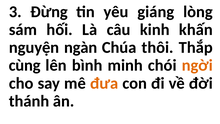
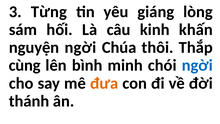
Đừng: Đừng -> Từng
nguyện ngàn: ngàn -> ngời
ngời at (197, 65) colour: orange -> blue
